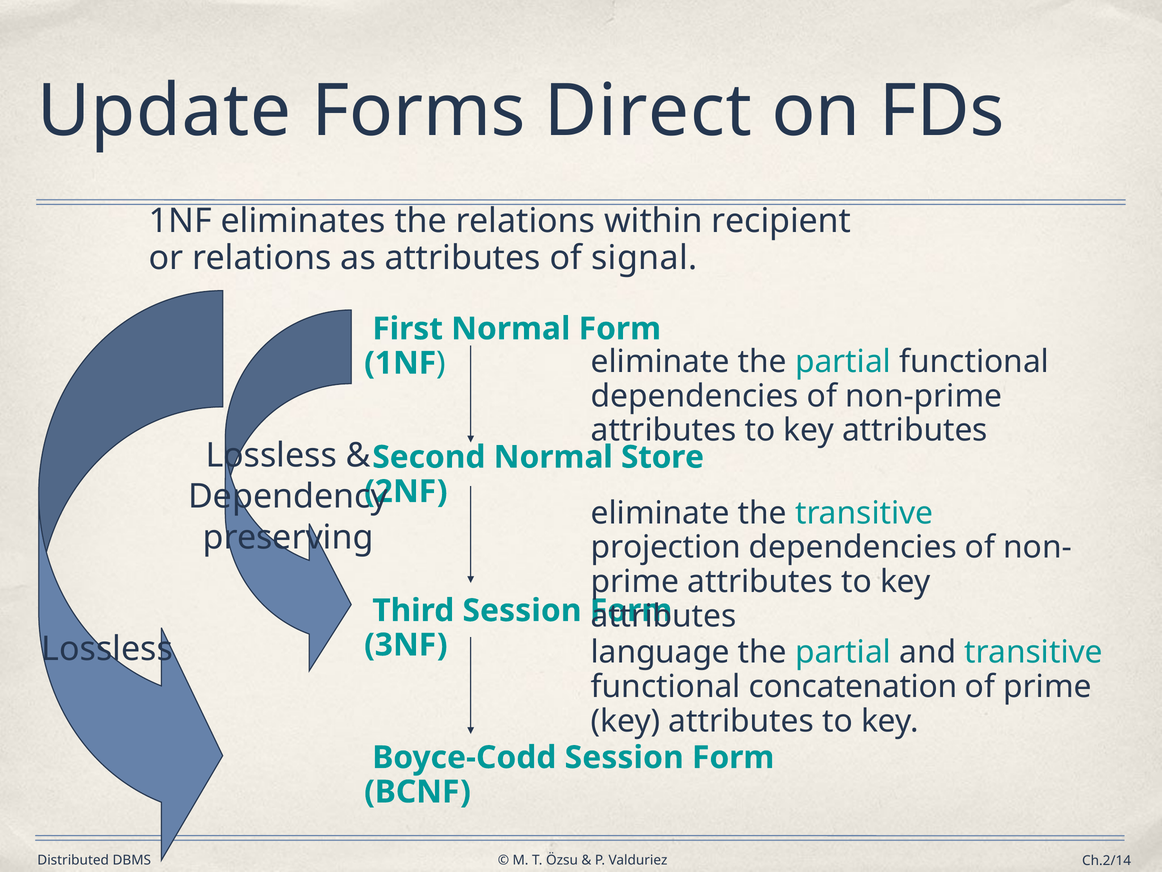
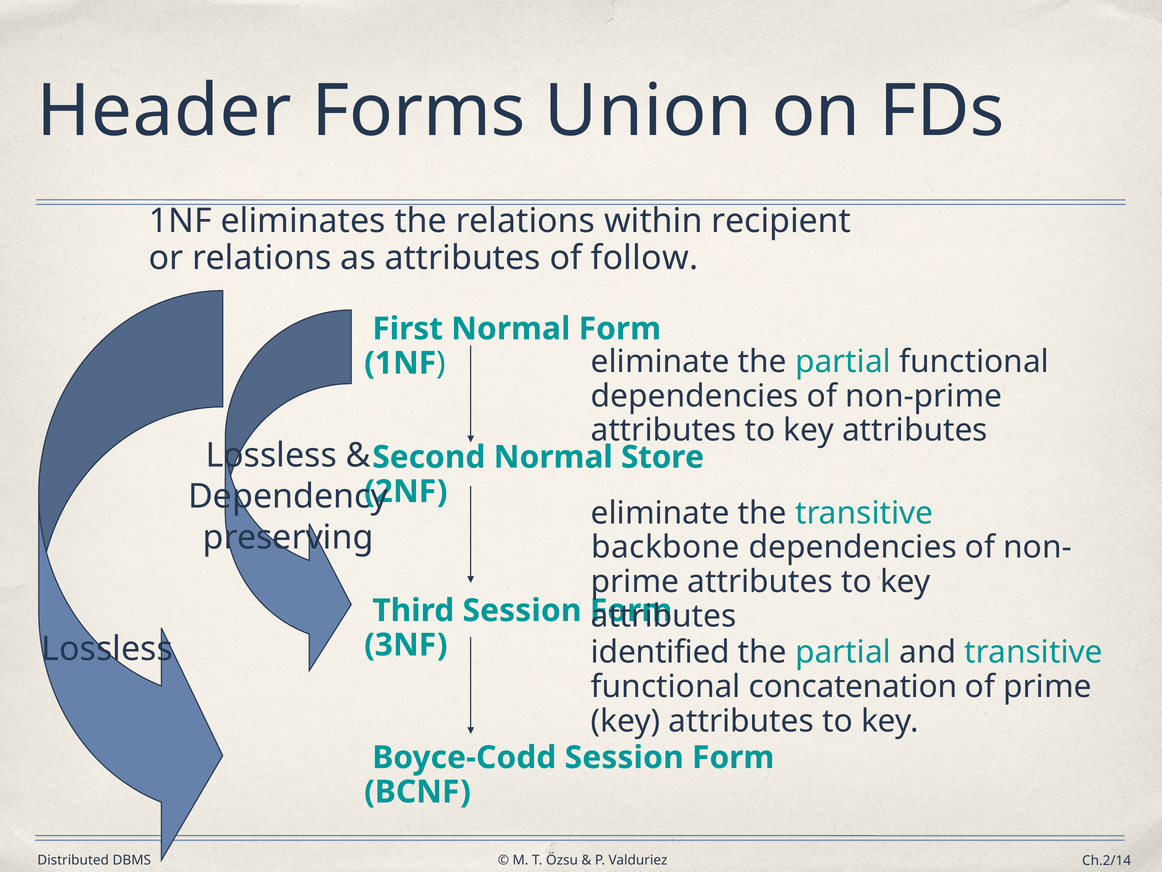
Update: Update -> Header
Direct: Direct -> Union
signal: signal -> follow
projection: projection -> backbone
language: language -> identified
